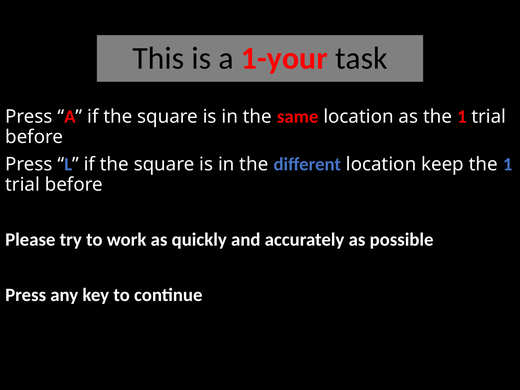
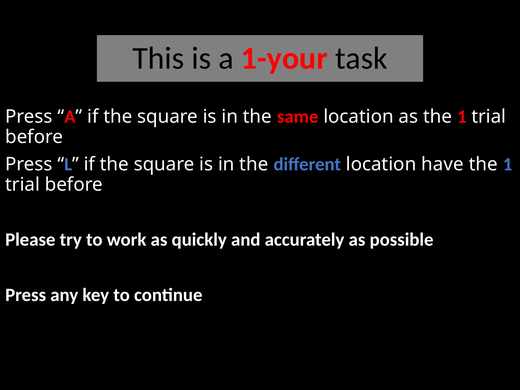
keep: keep -> have
